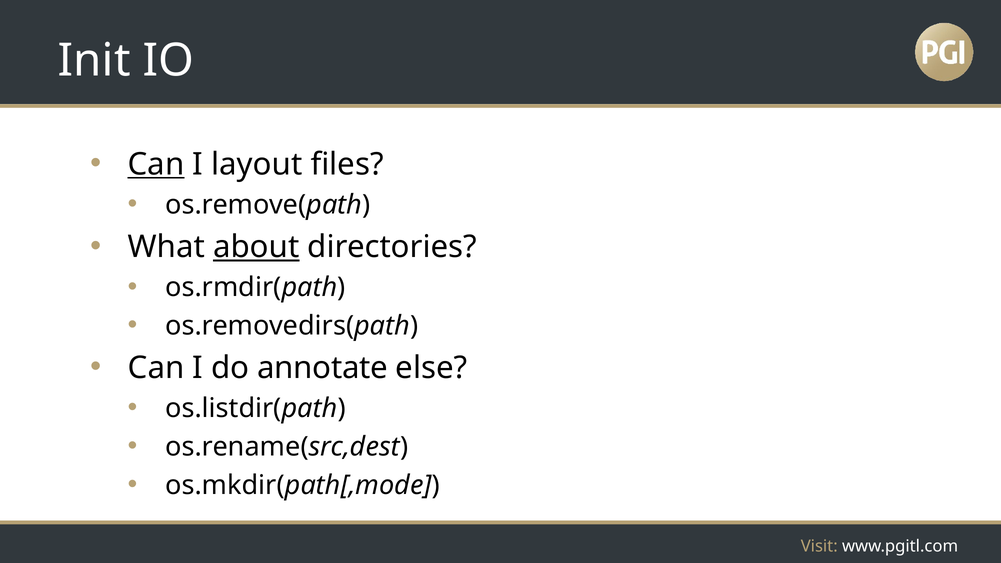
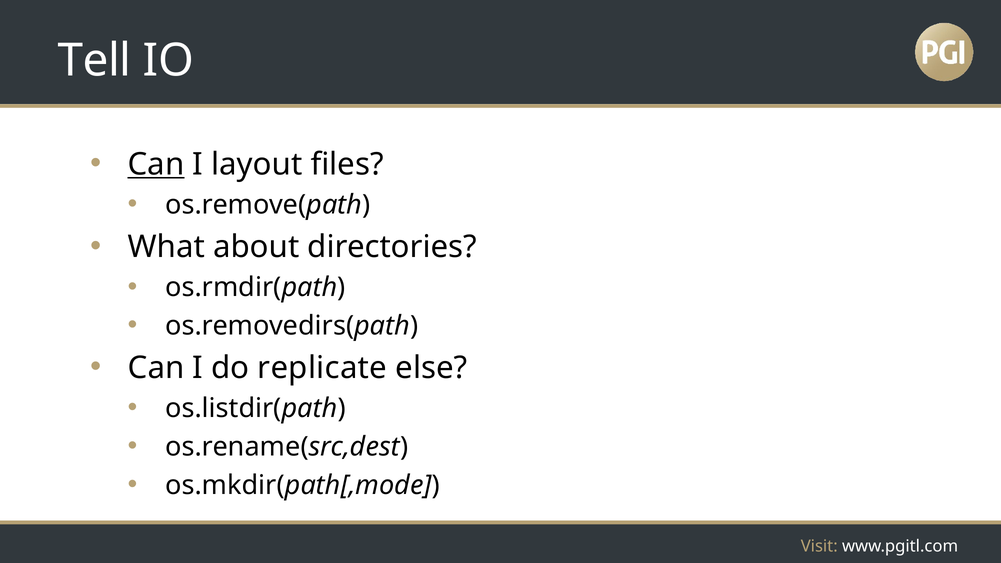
Init: Init -> Tell
about underline: present -> none
annotate: annotate -> replicate
